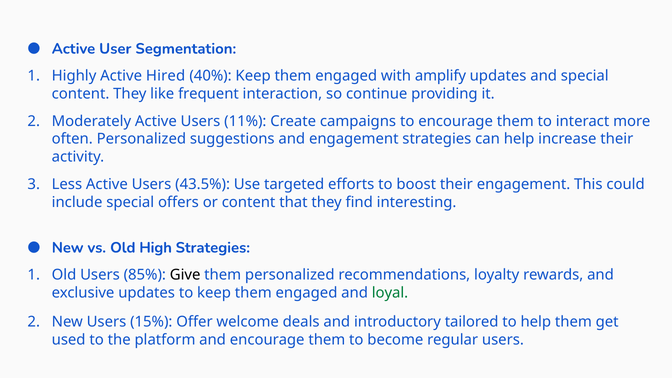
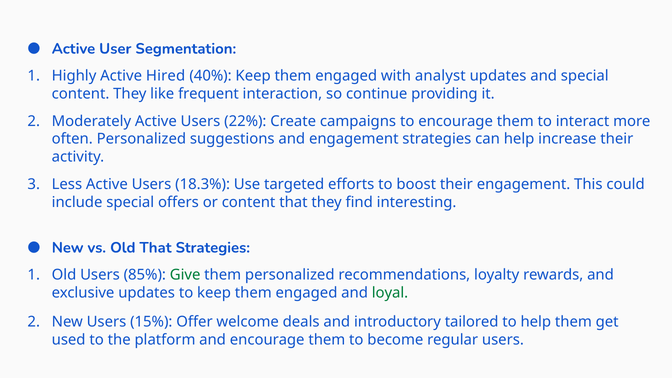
amplify: amplify -> analyst
11%: 11% -> 22%
43.5%: 43.5% -> 18.3%
Old High: High -> That
Give colour: black -> green
